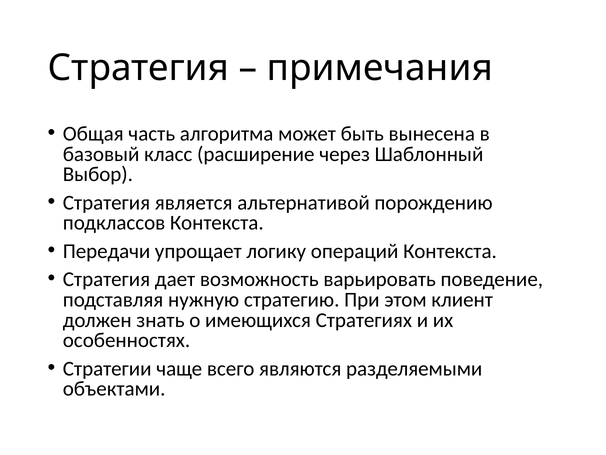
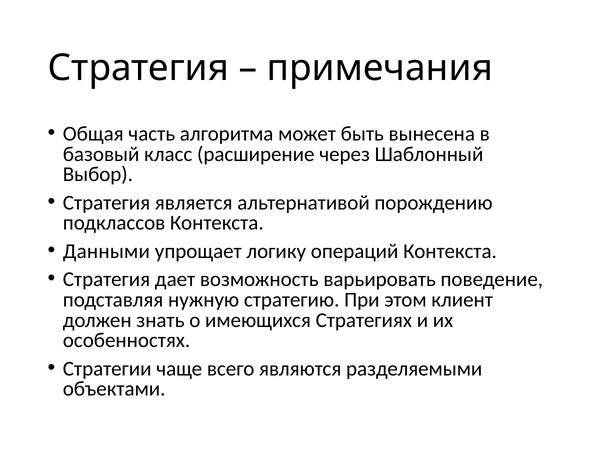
Передачи: Передачи -> Данными
